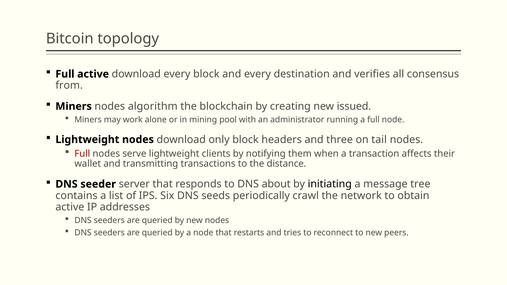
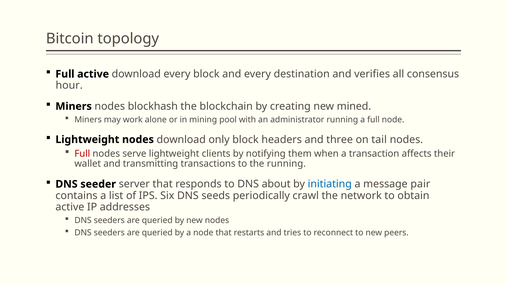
from: from -> hour
algorithm: algorithm -> blockhash
issued: issued -> mined
the distance: distance -> running
initiating colour: black -> blue
tree: tree -> pair
